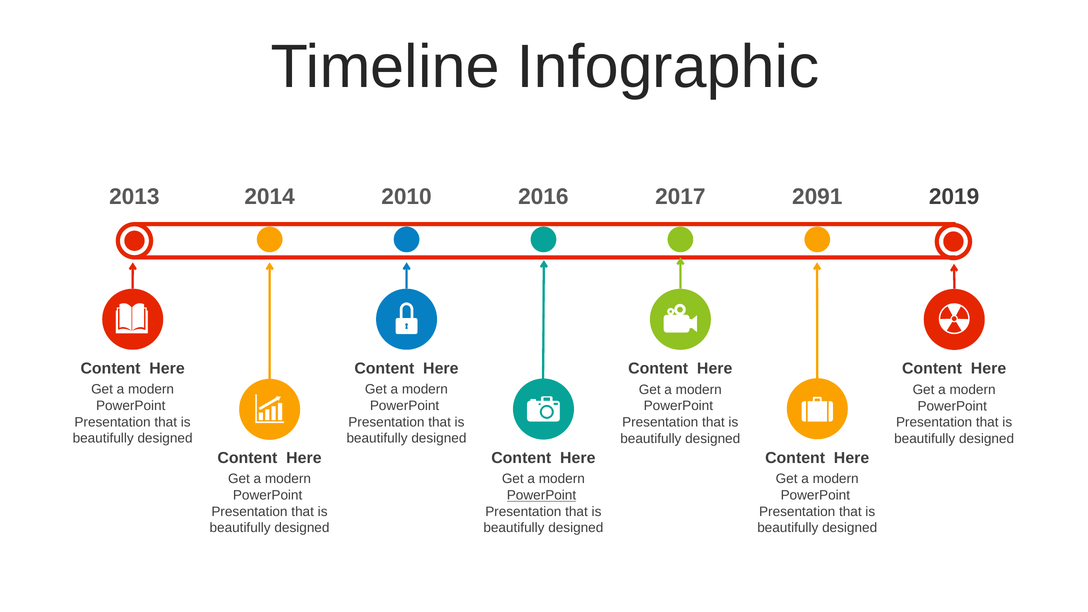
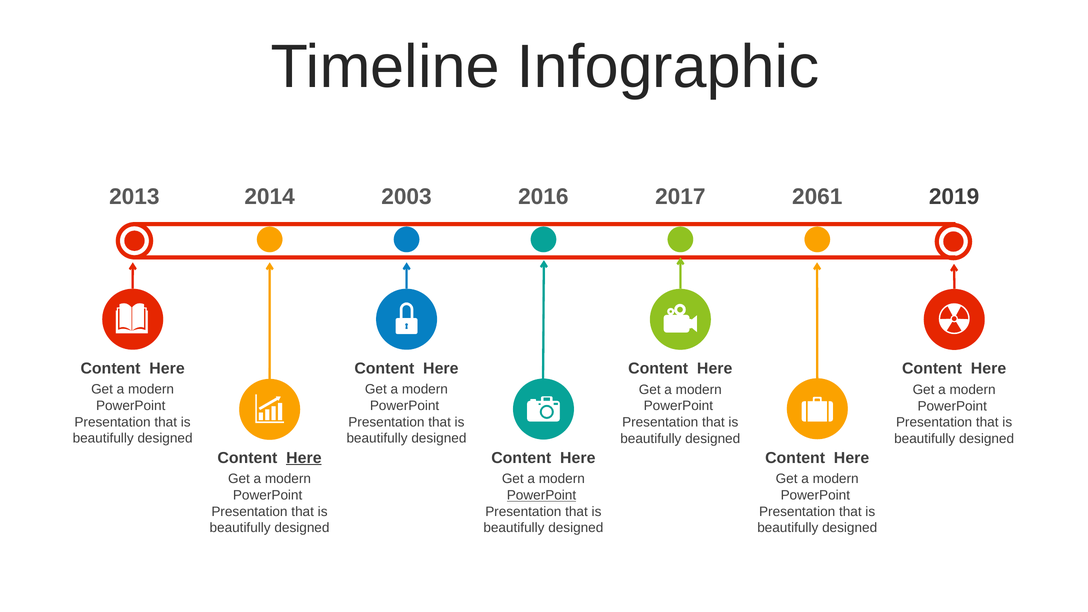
2010: 2010 -> 2003
2091: 2091 -> 2061
Here at (304, 458) underline: none -> present
